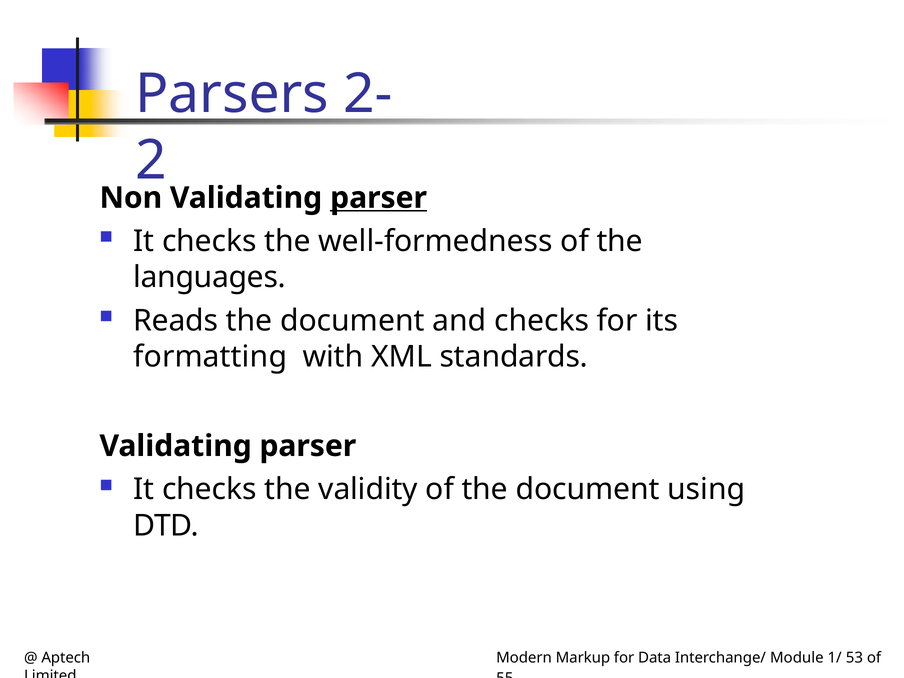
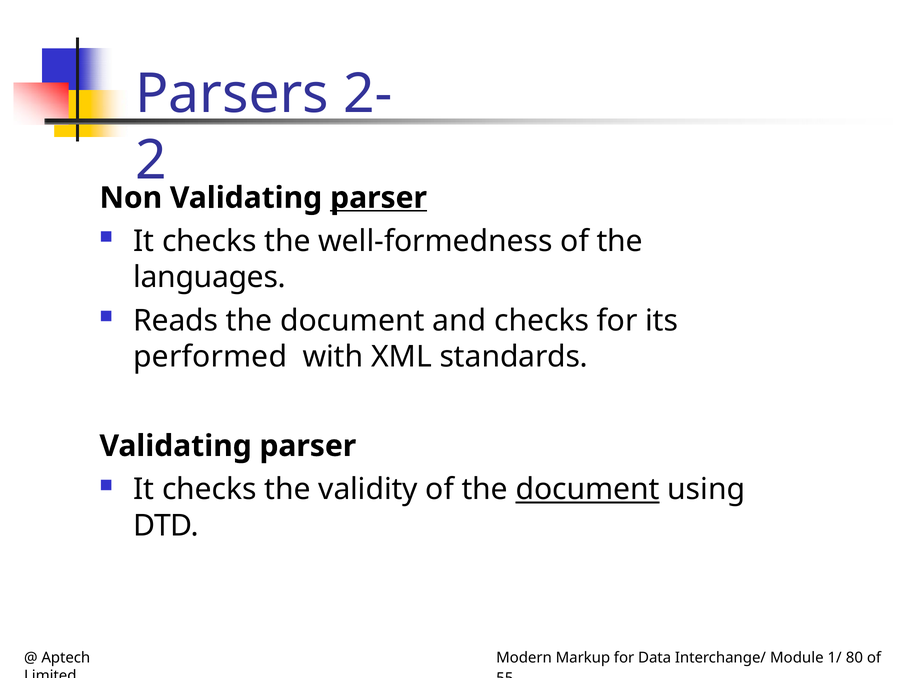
formatting: formatting -> performed
document at (588, 489) underline: none -> present
53: 53 -> 80
